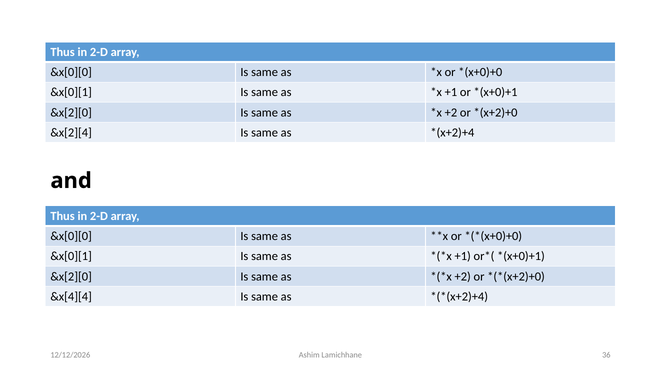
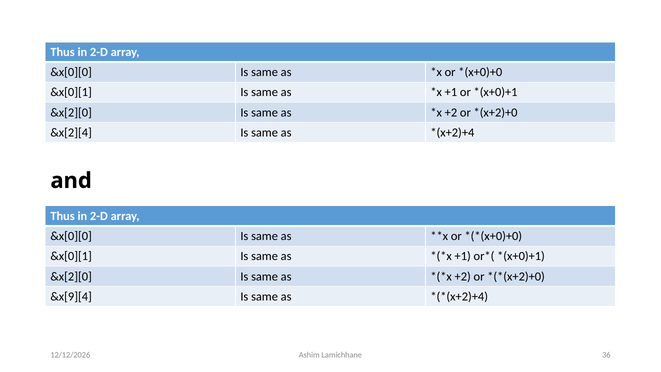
&x[4][4: &x[4][4 -> &x[9][4
